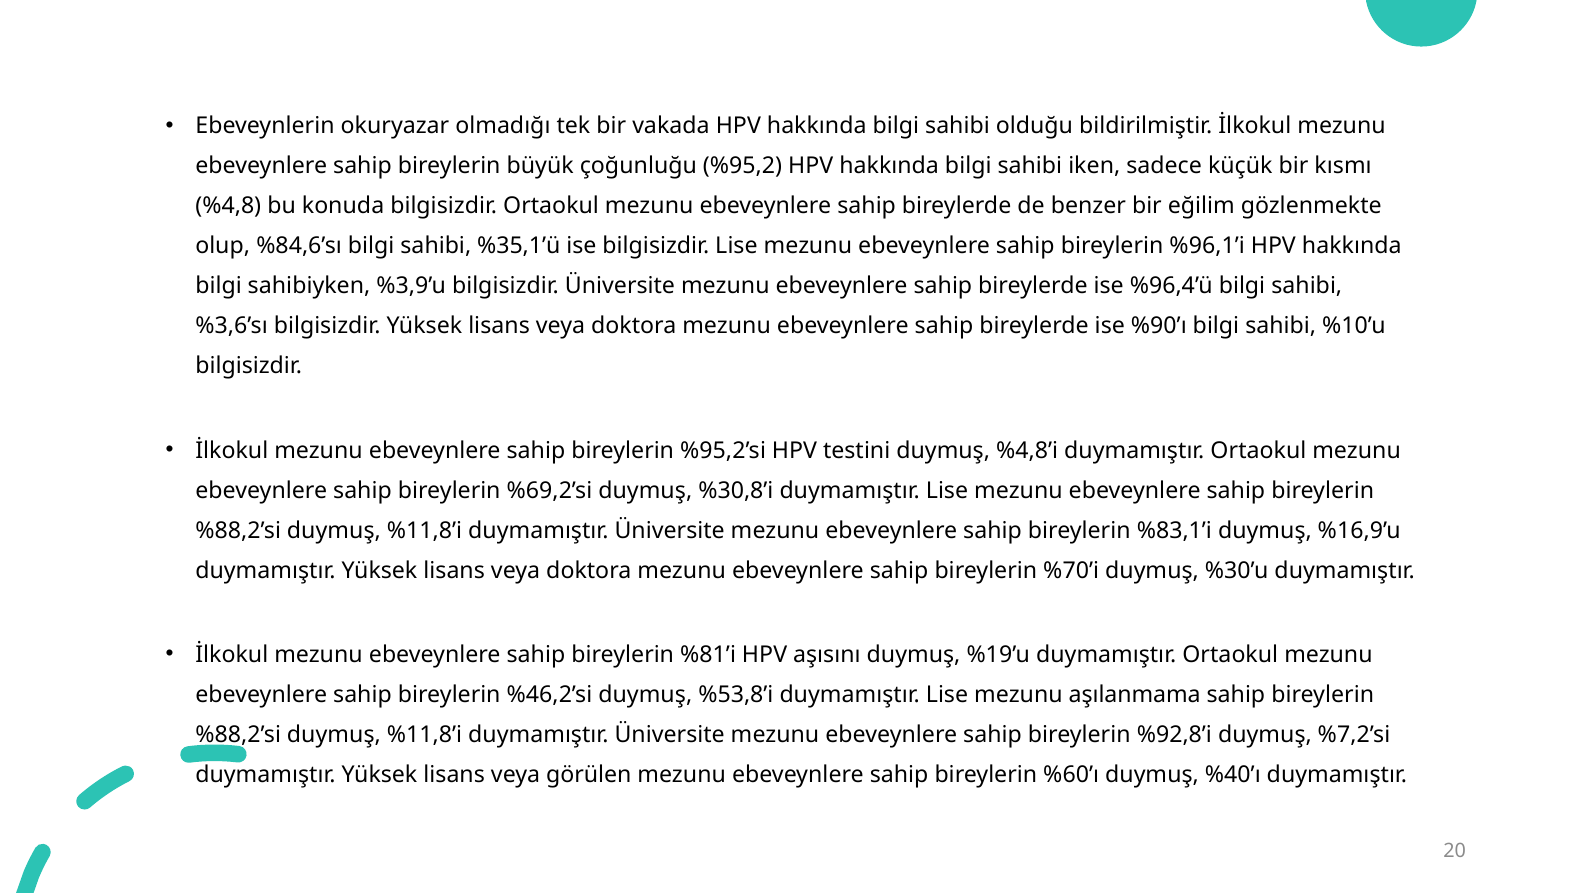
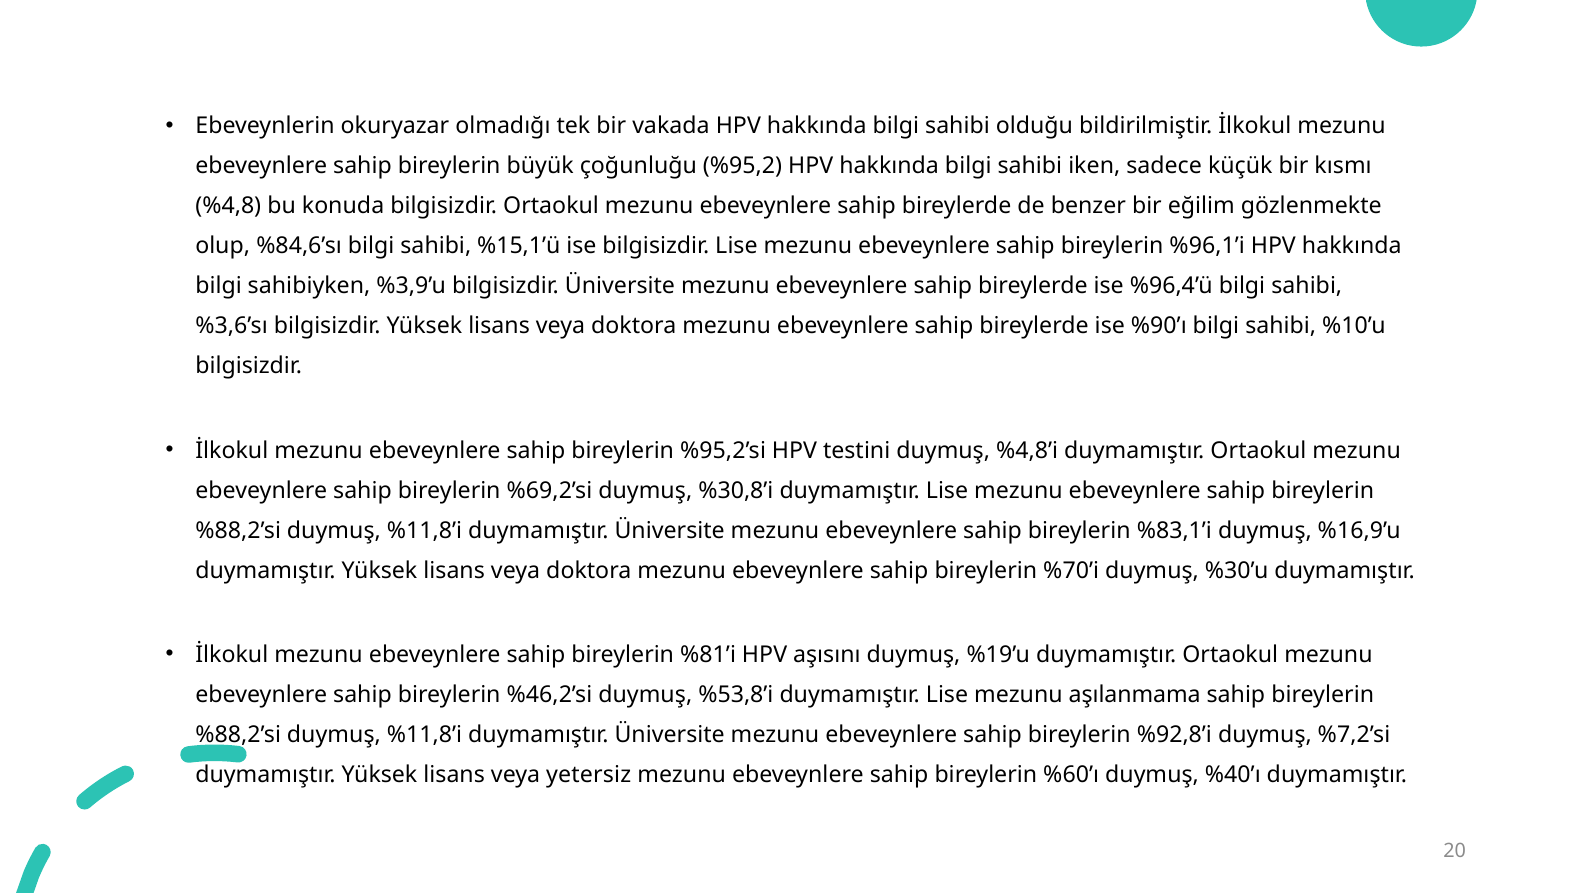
%35,1’ü: %35,1’ü -> %15,1’ü
görülen: görülen -> yetersiz
